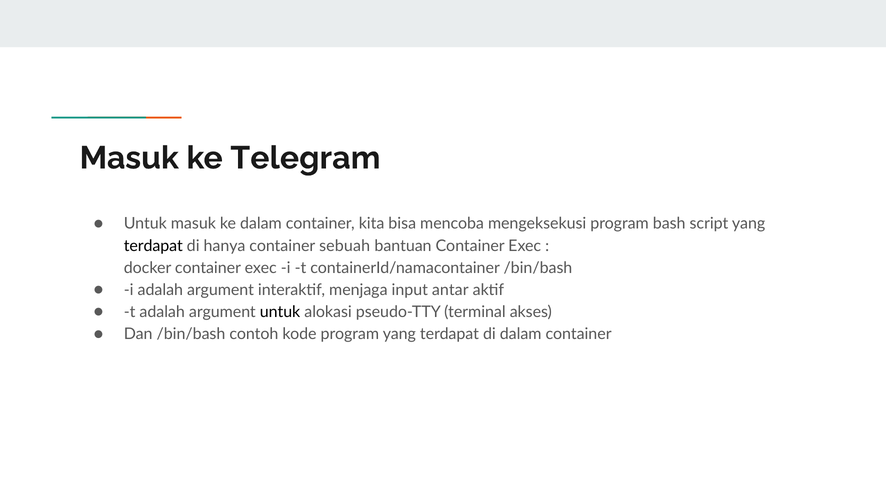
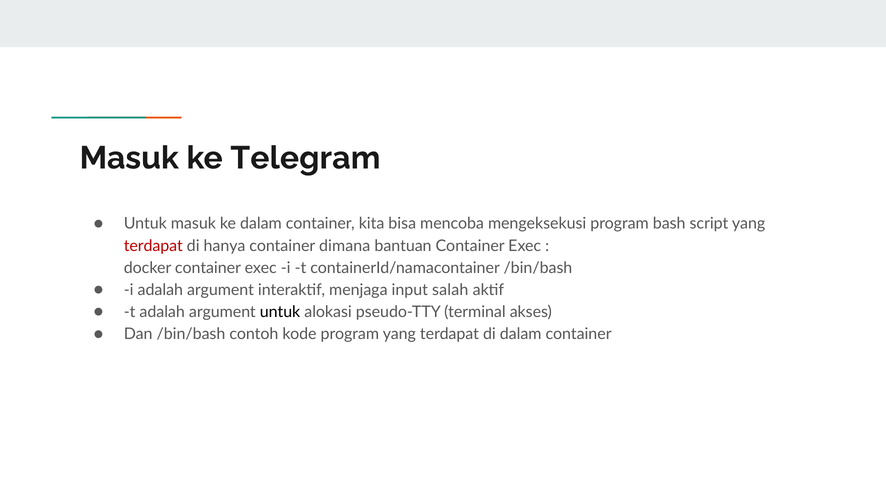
terdapat at (153, 246) colour: black -> red
sebuah: sebuah -> dimana
antar: antar -> salah
